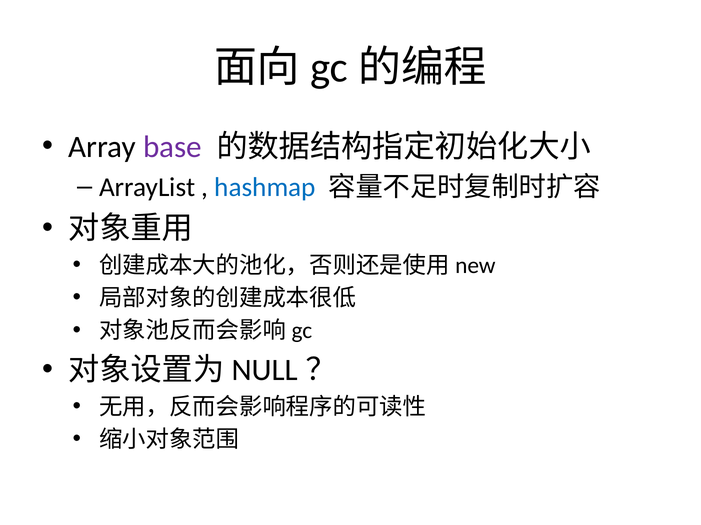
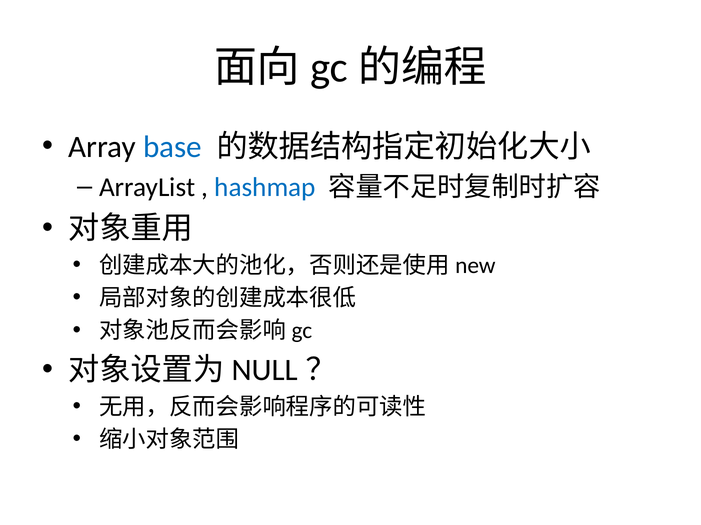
base colour: purple -> blue
